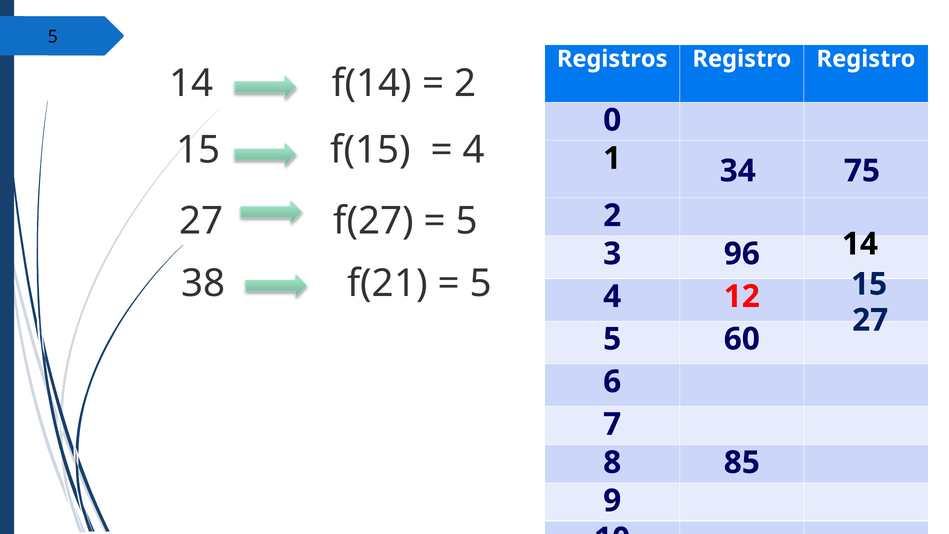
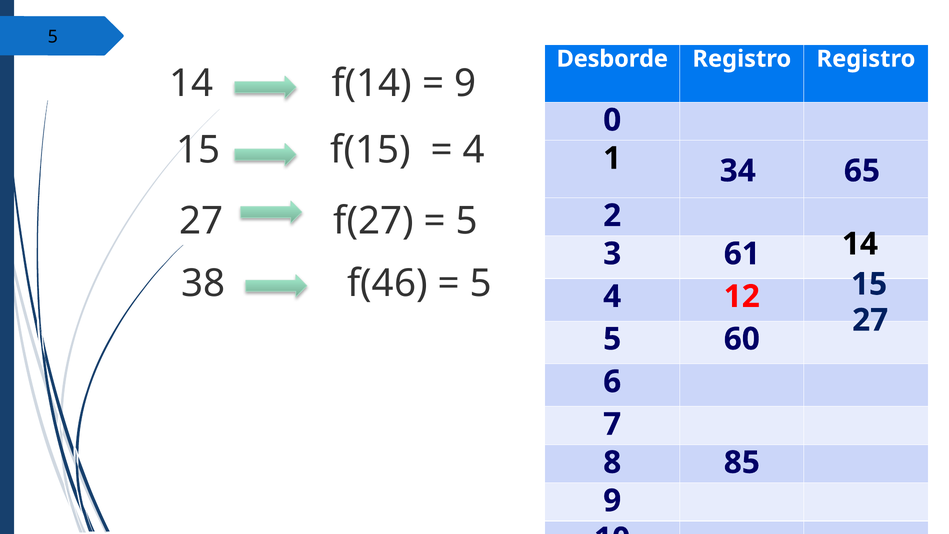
Registros: Registros -> Desborde
2 at (465, 84): 2 -> 9
75: 75 -> 65
96: 96 -> 61
f(21: f(21 -> f(46
